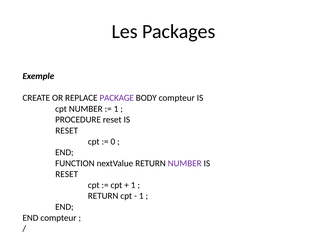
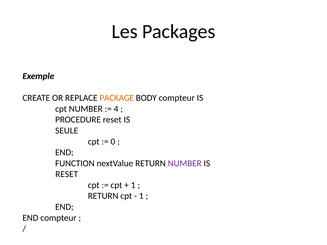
PACKAGE colour: purple -> orange
1 at (116, 109): 1 -> 4
RESET at (67, 131): RESET -> SEULE
